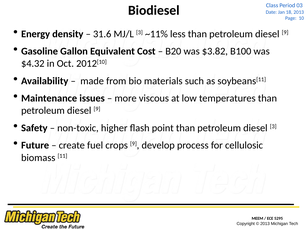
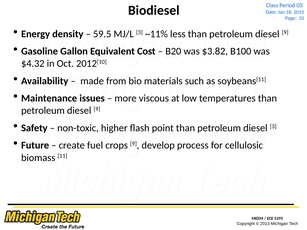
31.6: 31.6 -> 59.5
